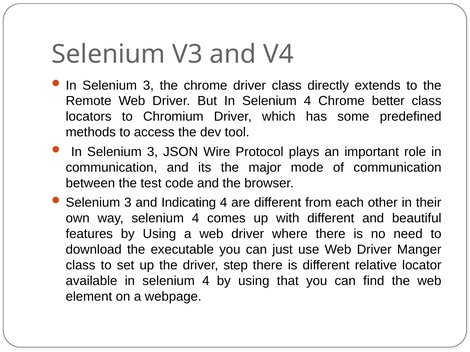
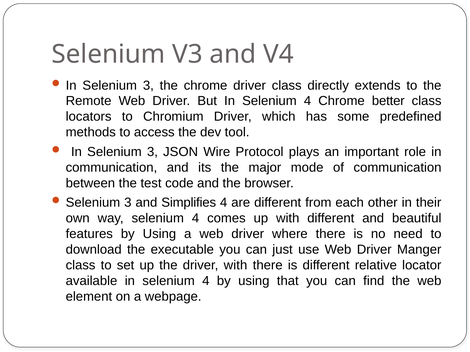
Indicating: Indicating -> Simplifies
driver step: step -> with
